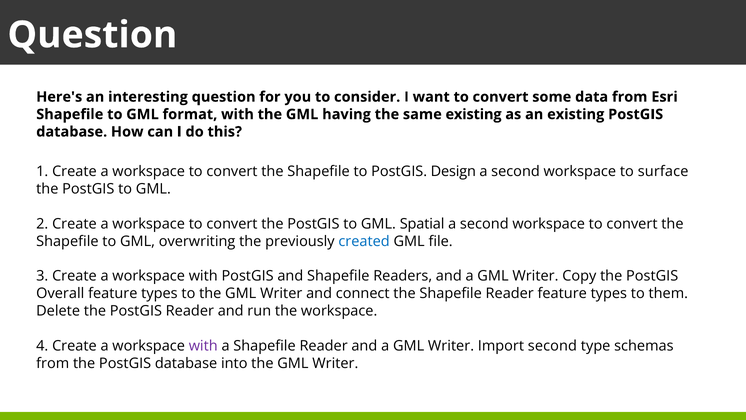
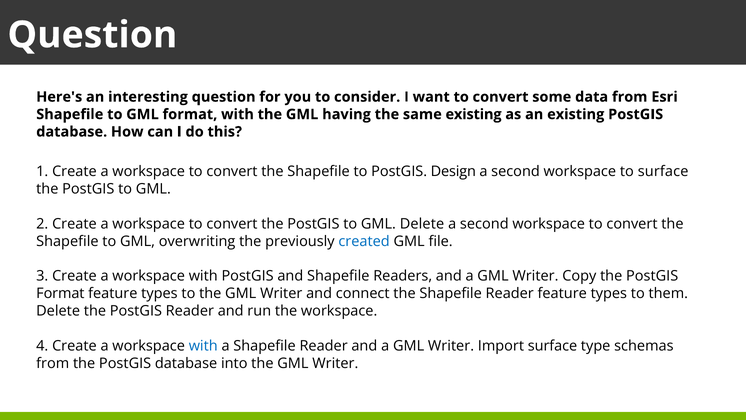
GML Spatial: Spatial -> Delete
Overall at (60, 293): Overall -> Format
with at (203, 346) colour: purple -> blue
Import second: second -> surface
